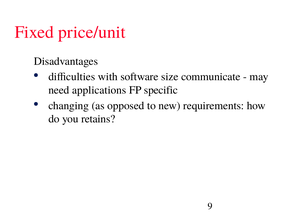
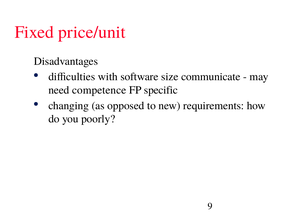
applications: applications -> competence
retains: retains -> poorly
